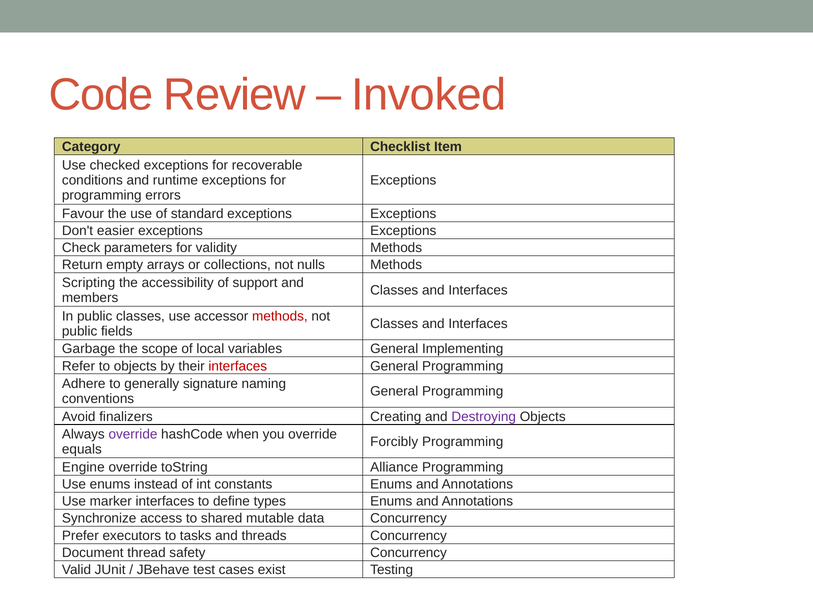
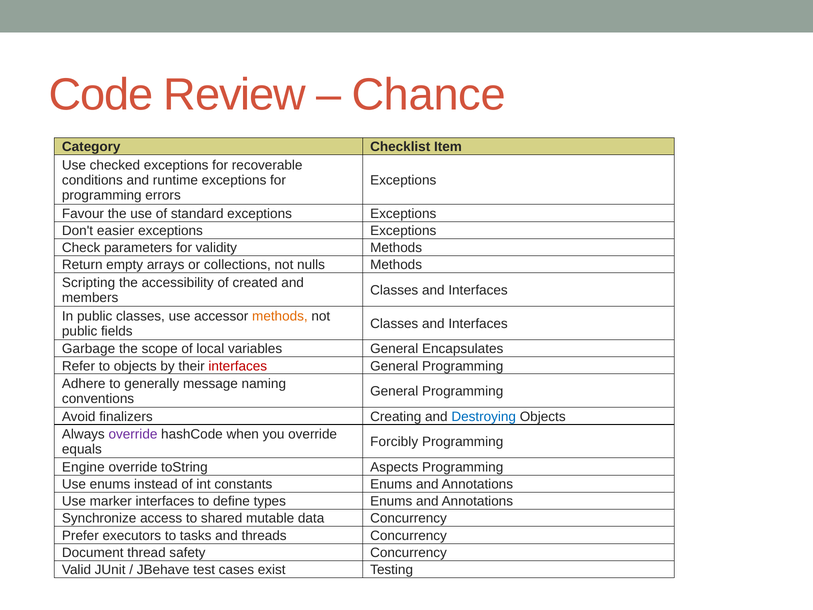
Invoked: Invoked -> Chance
support: support -> created
methods at (280, 316) colour: red -> orange
Implementing: Implementing -> Encapsulates
signature: signature -> message
Destroying colour: purple -> blue
Alliance: Alliance -> Aspects
